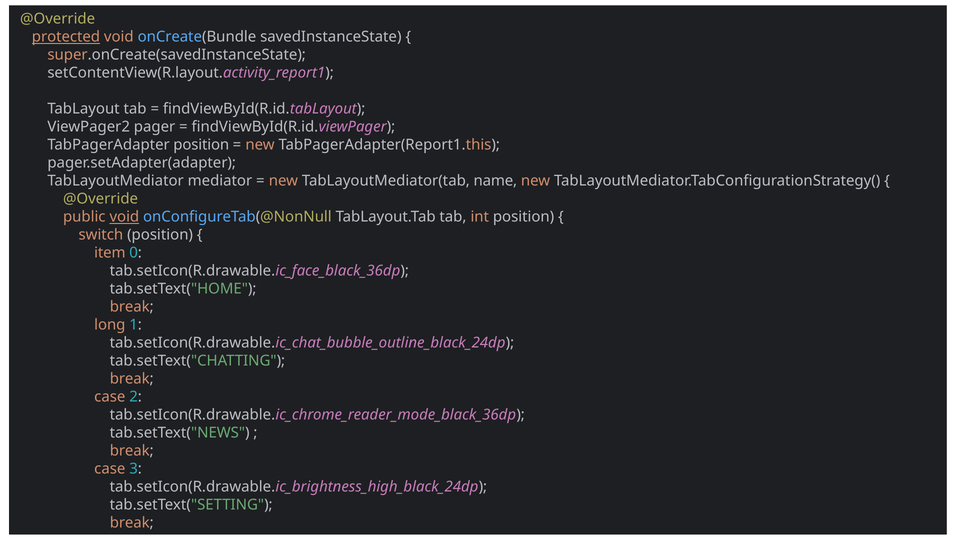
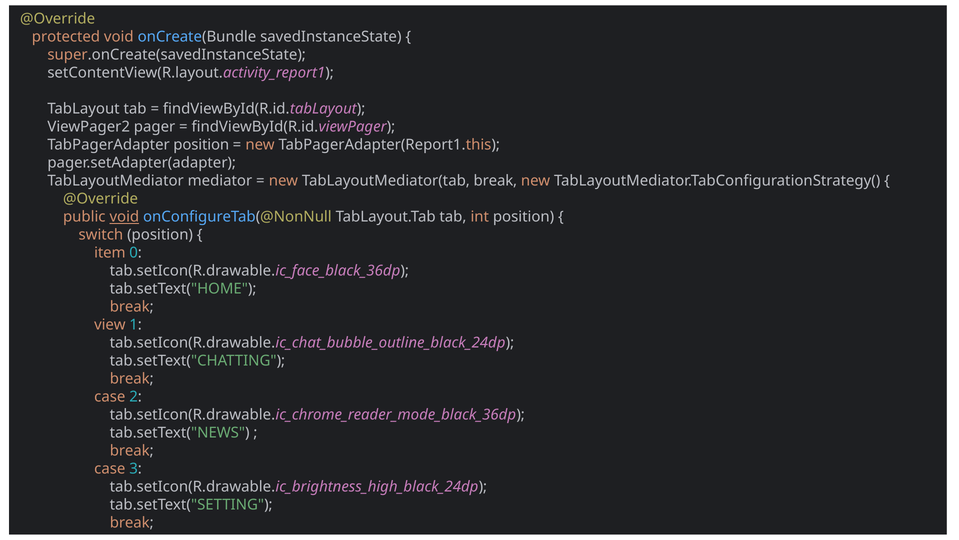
protected underline: present -> none
TabLayoutMediator(tab name: name -> break
long: long -> view
